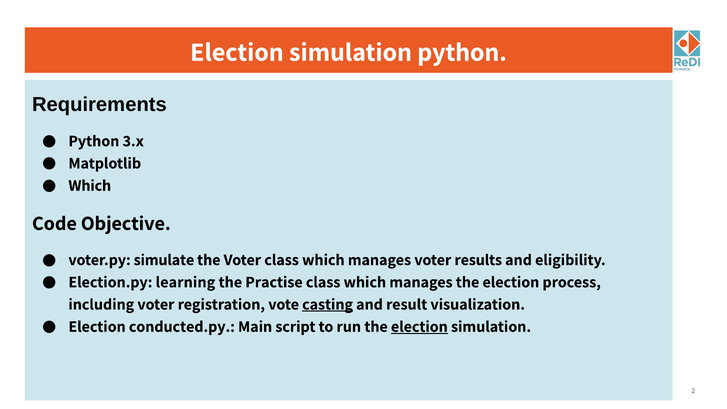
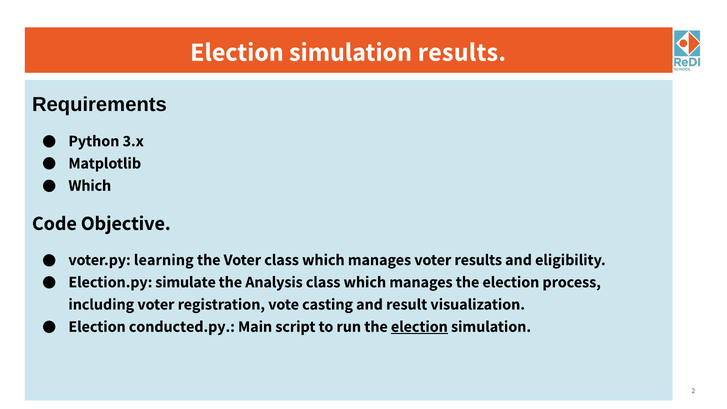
simulation python: python -> results
simulate: simulate -> learning
learning: learning -> simulate
Practise: Practise -> Analysis
casting underline: present -> none
